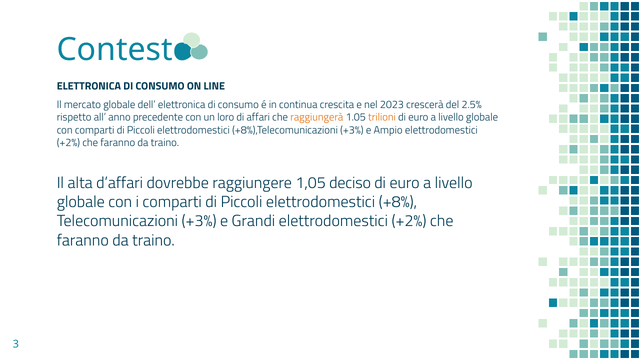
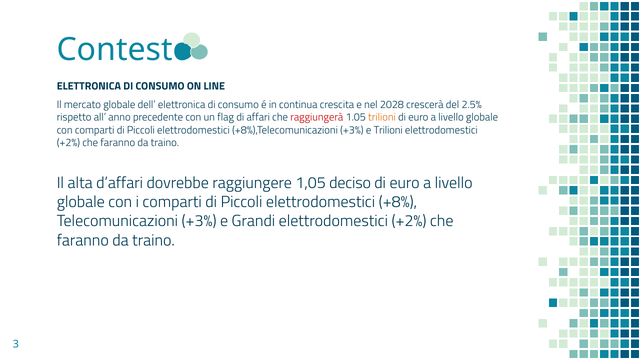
2023: 2023 -> 2028
loro: loro -> flag
raggiungerà colour: orange -> red
e Ampio: Ampio -> Trilioni
